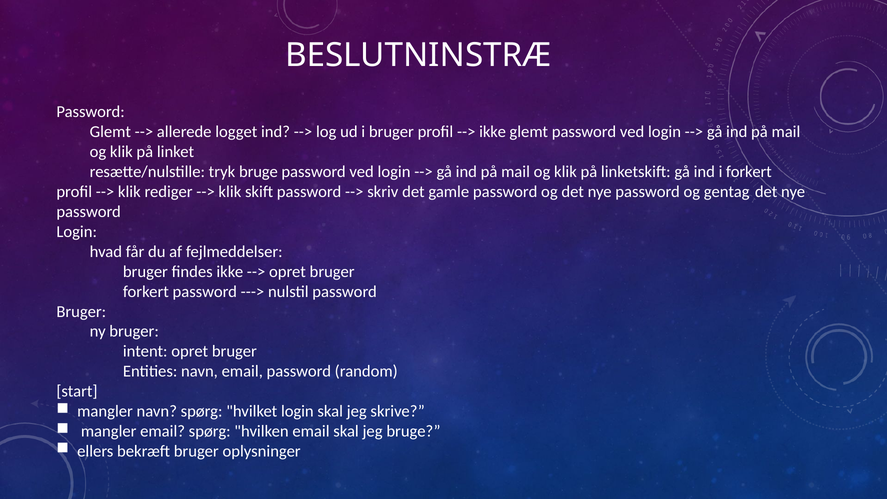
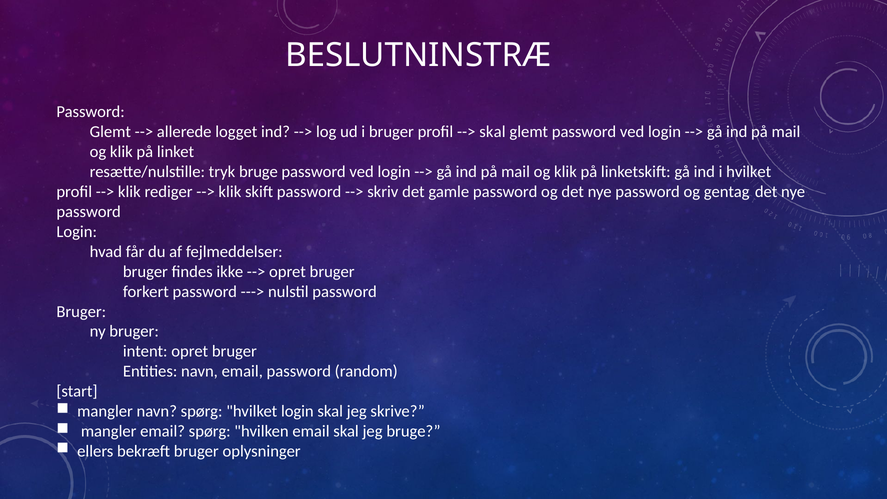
ikke at (493, 132): ikke -> skal
i forkert: forkert -> hvilket
